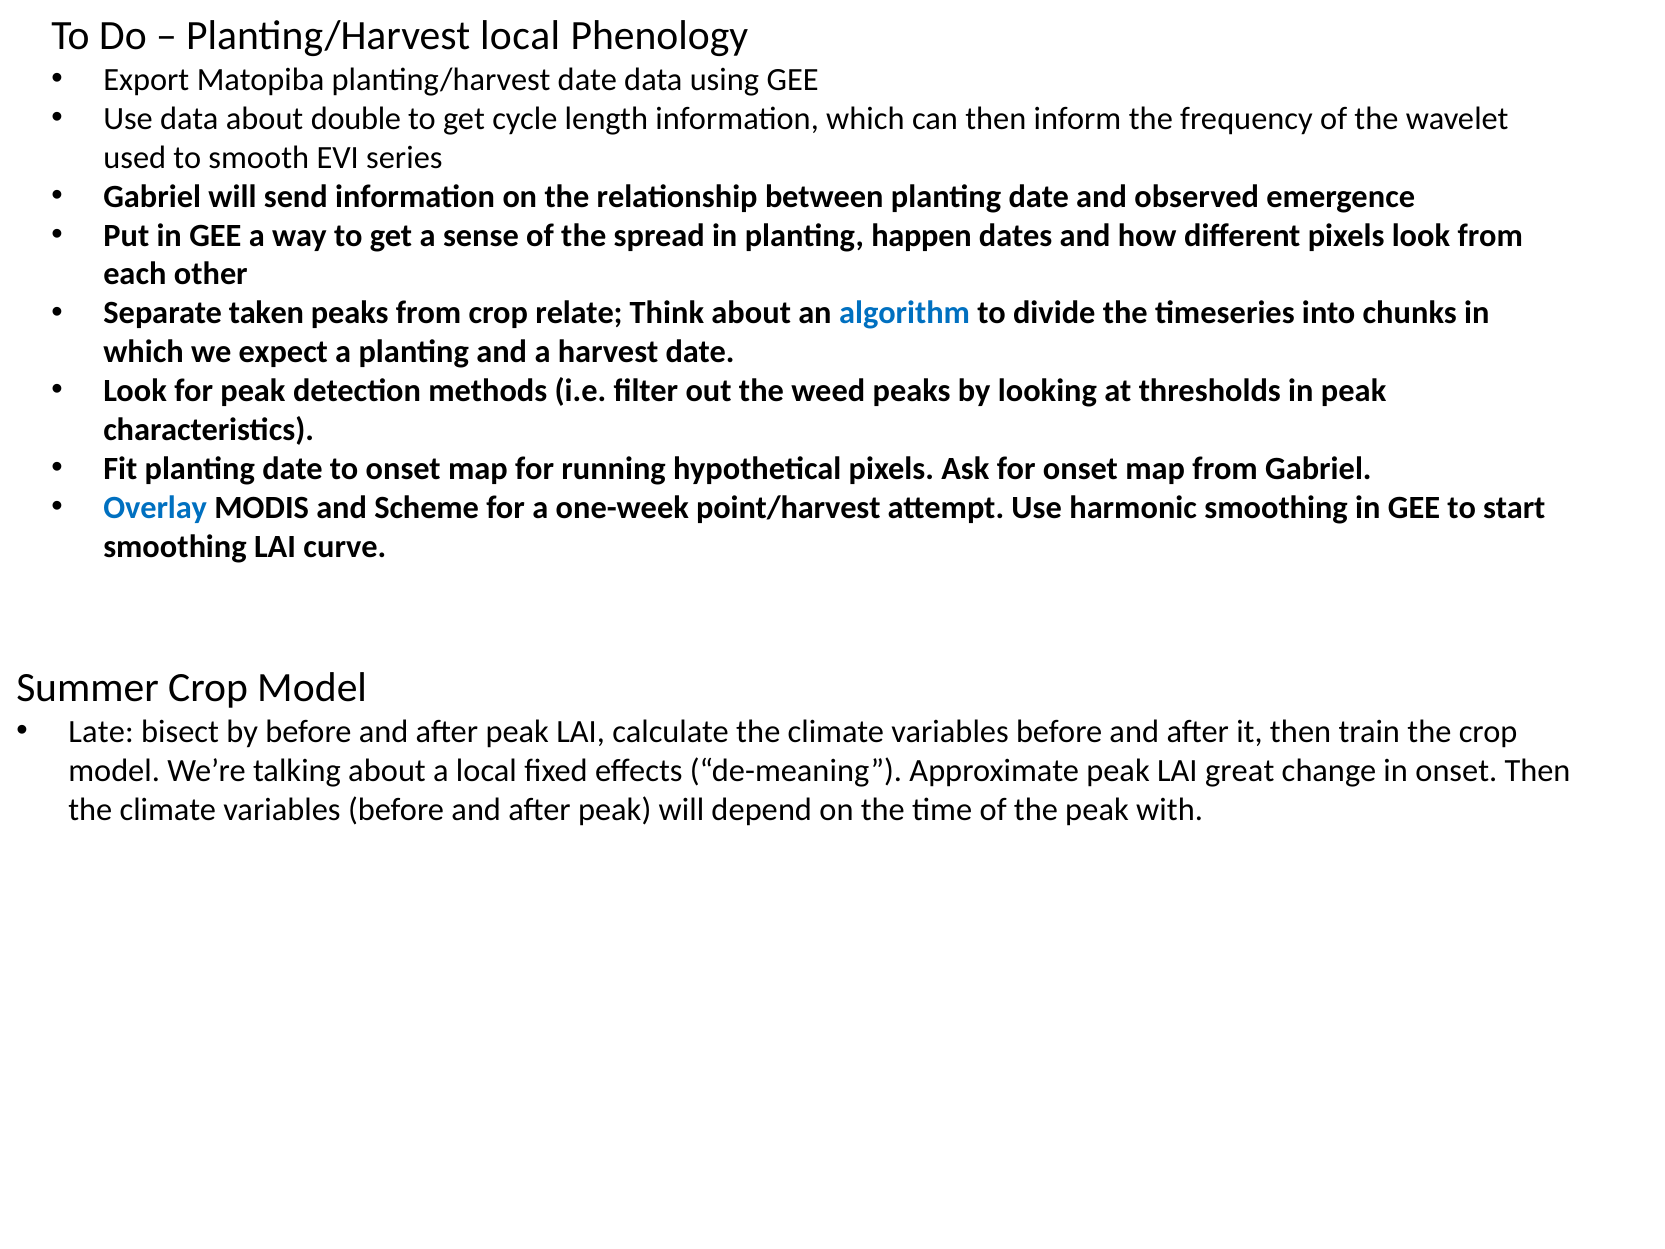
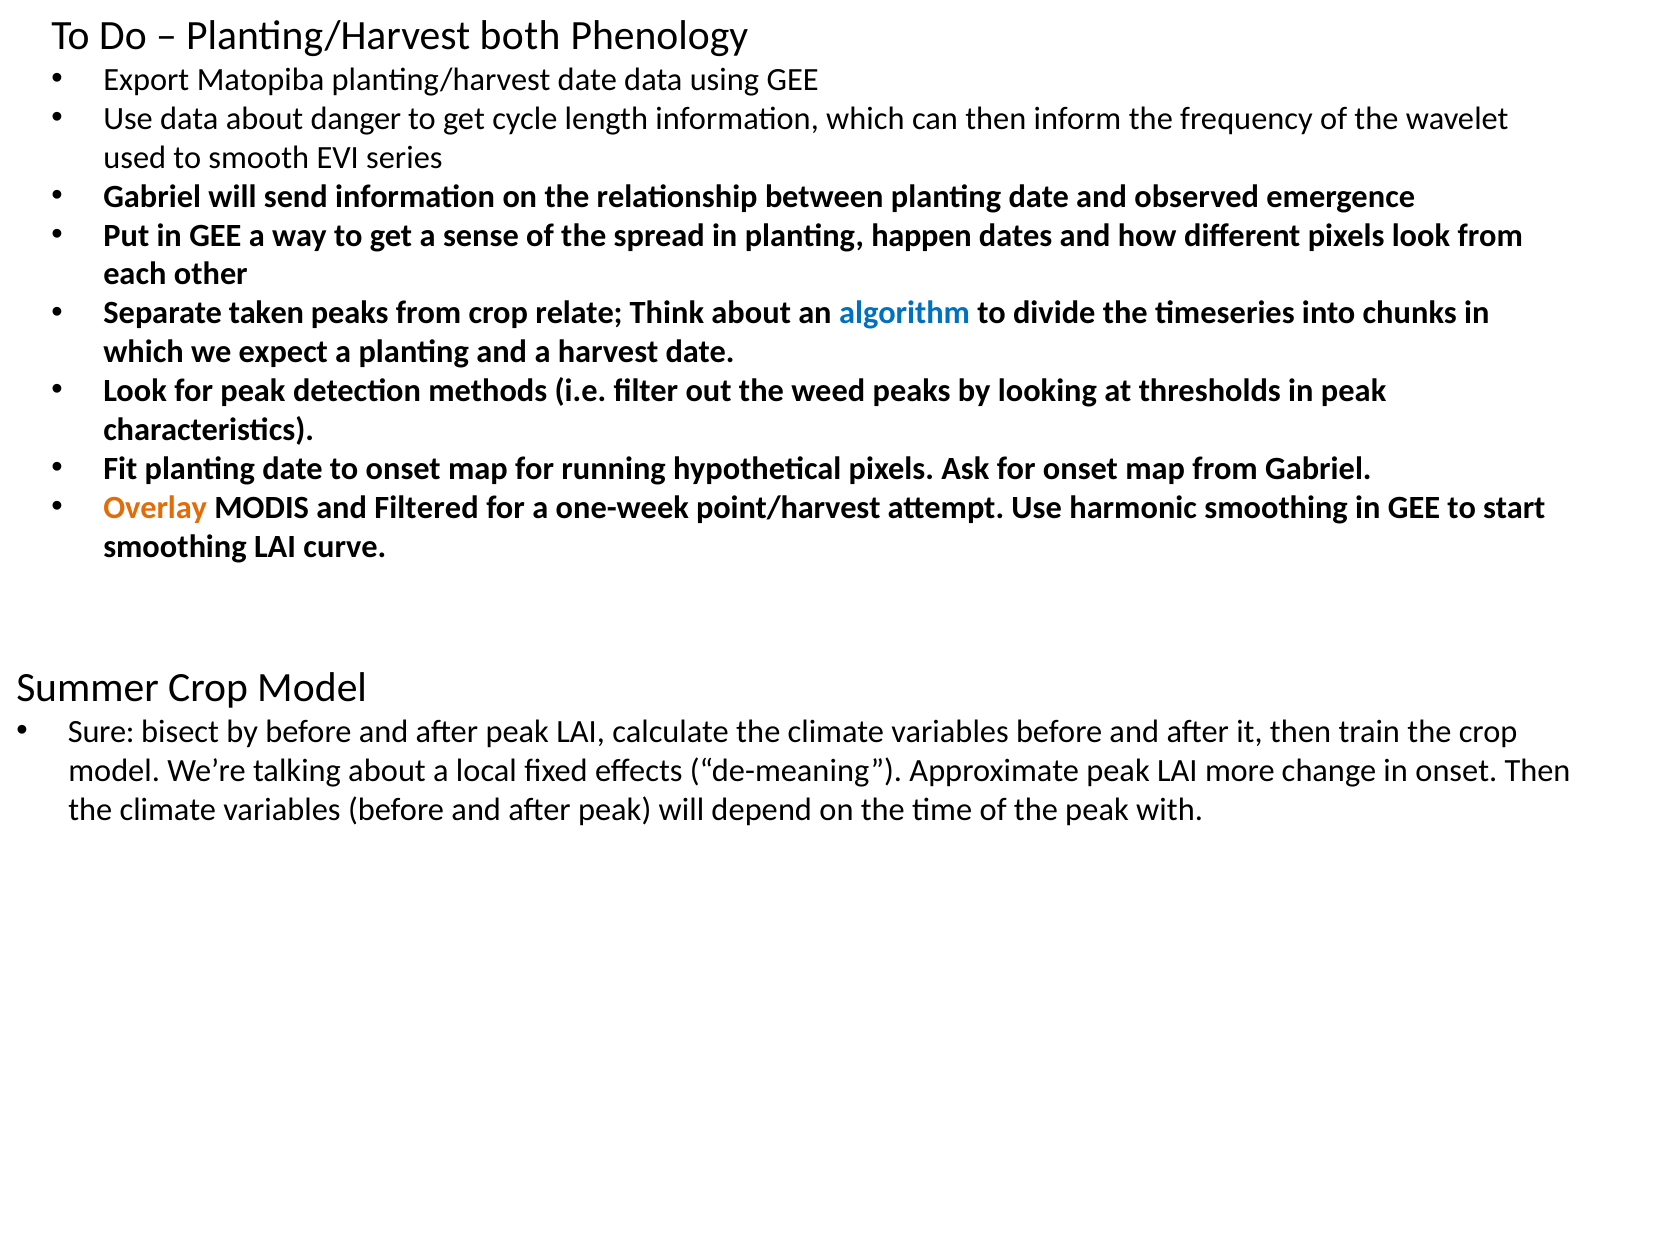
Planting/Harvest local: local -> both
double: double -> danger
Overlay colour: blue -> orange
Scheme: Scheme -> Filtered
Late: Late -> Sure
great: great -> more
